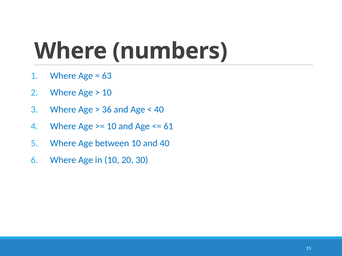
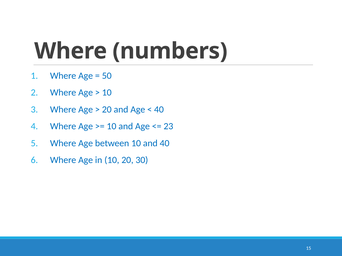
63: 63 -> 50
36 at (107, 110): 36 -> 20
61: 61 -> 23
